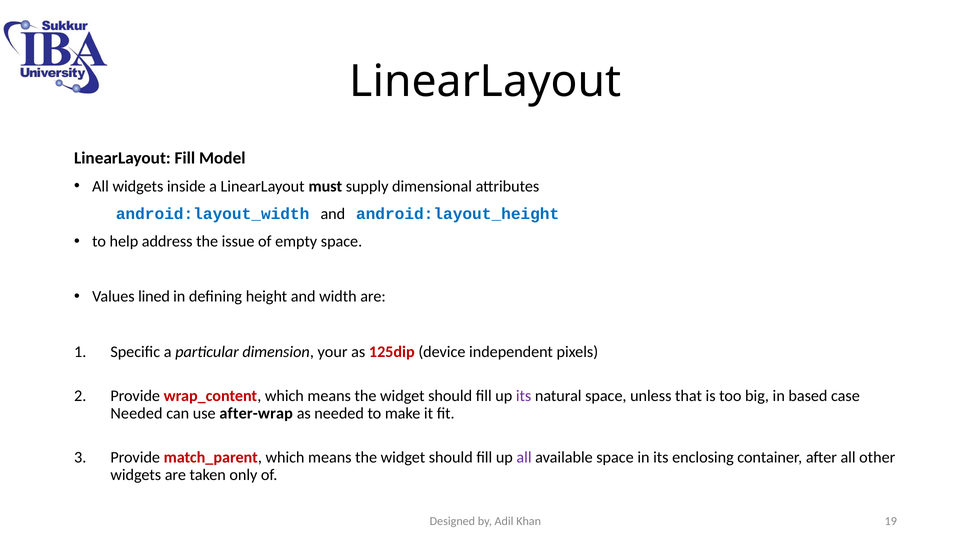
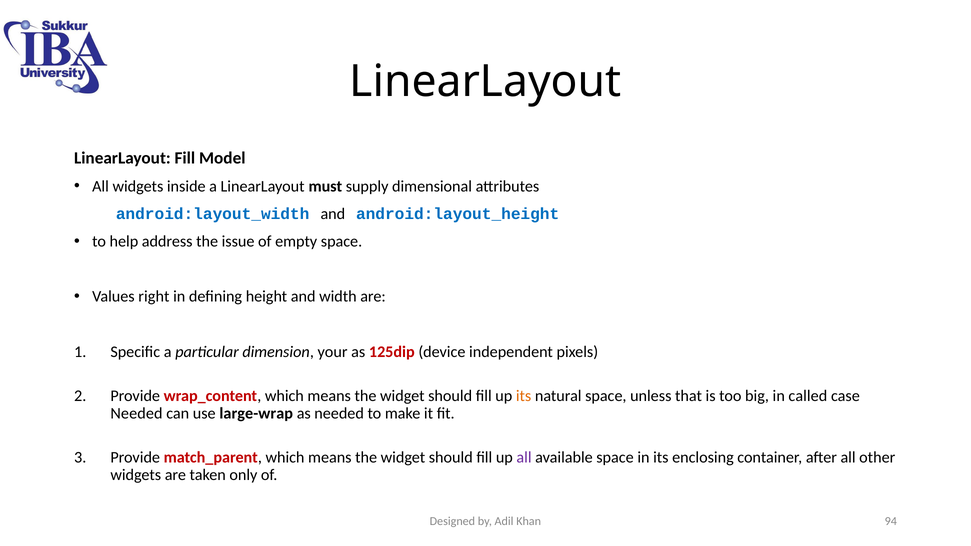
lined: lined -> right
its at (524, 396) colour: purple -> orange
based: based -> called
after-wrap: after-wrap -> large-wrap
19: 19 -> 94
